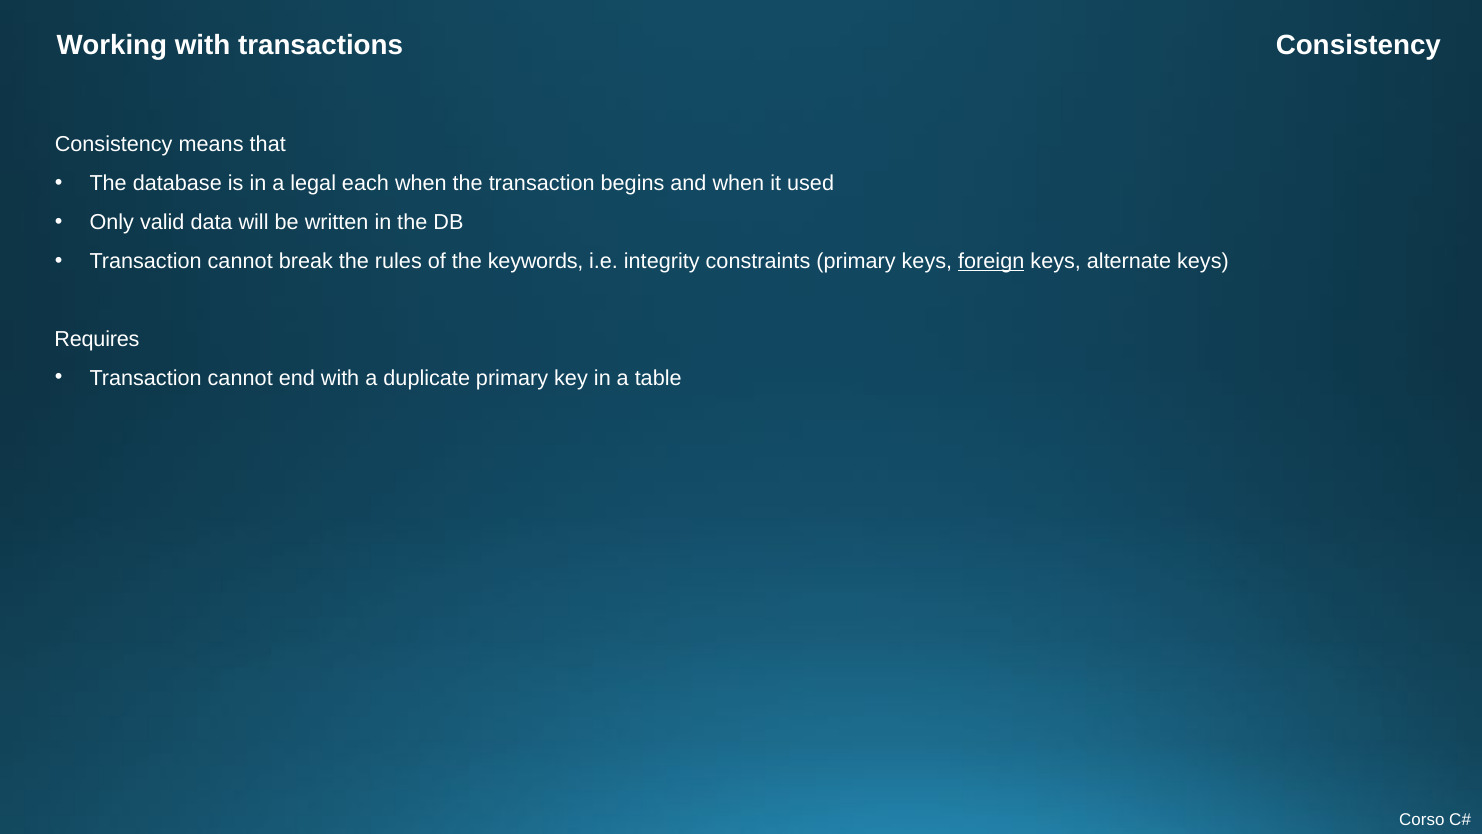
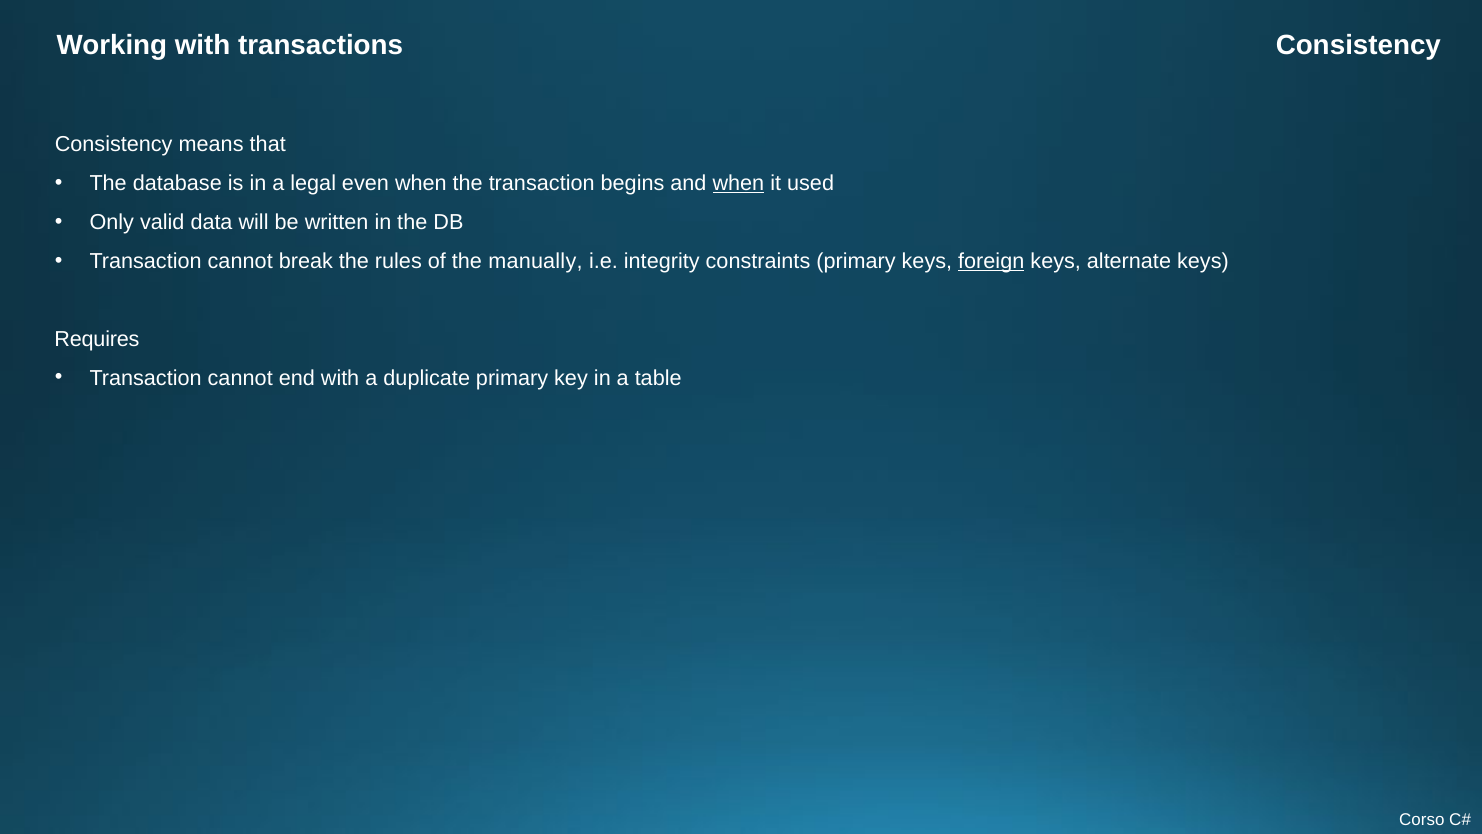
each: each -> even
when at (738, 183) underline: none -> present
keywords: keywords -> manually
